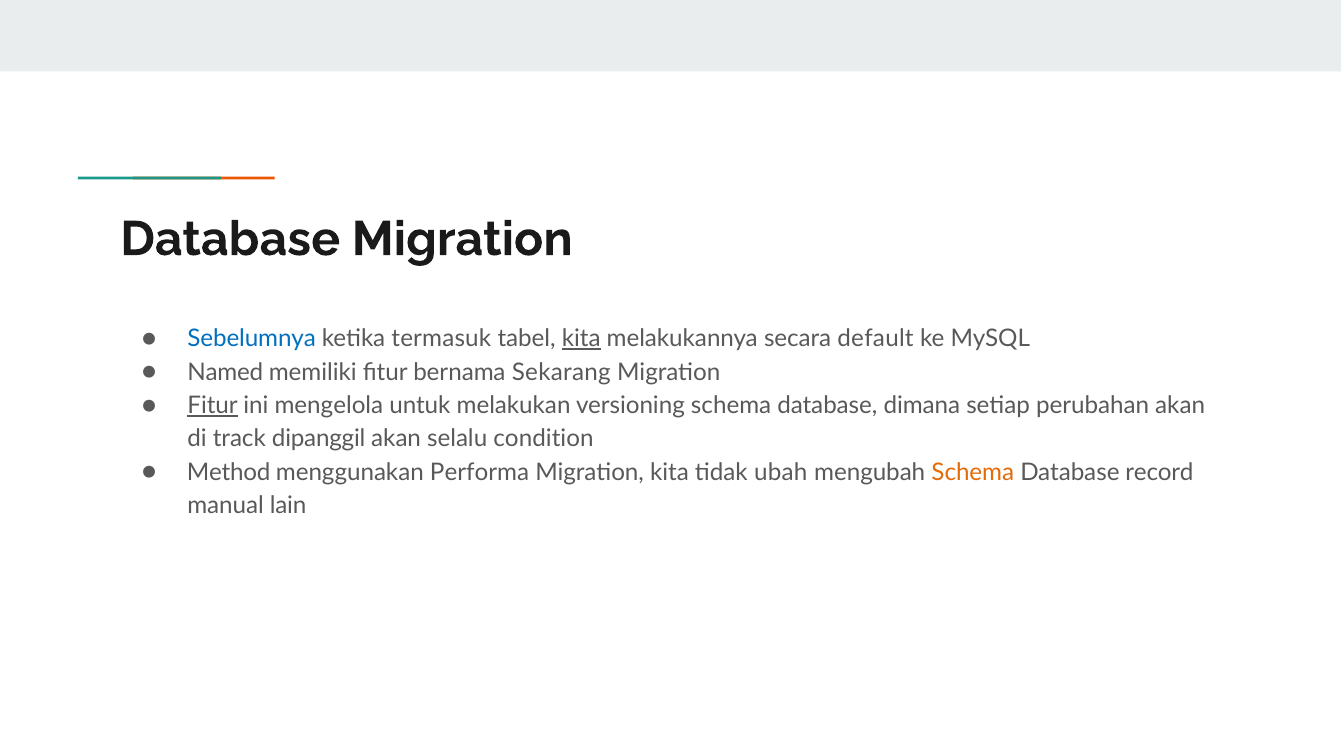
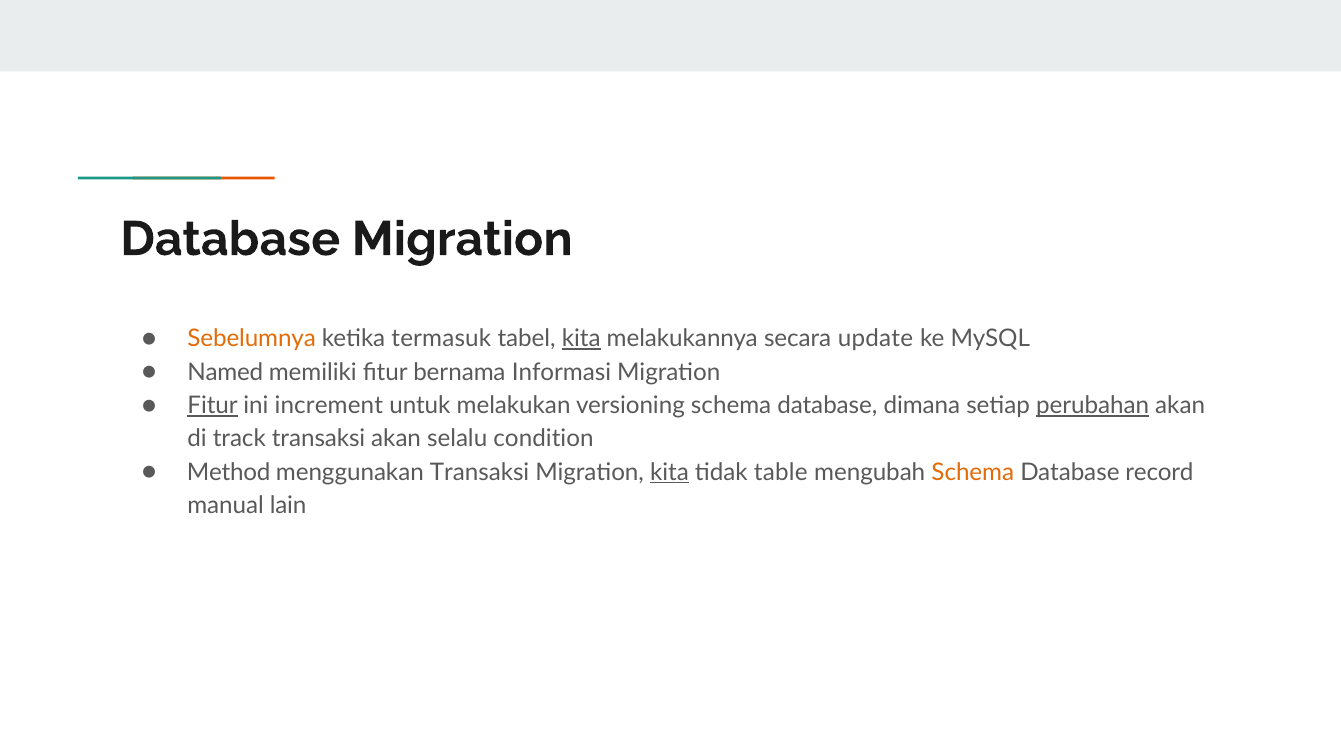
Sebelumnya colour: blue -> orange
default: default -> update
Sekarang: Sekarang -> Informasi
mengelola: mengelola -> increment
perubahan underline: none -> present
track dipanggil: dipanggil -> transaksi
menggunakan Performa: Performa -> Transaksi
kita at (670, 473) underline: none -> present
ubah: ubah -> table
